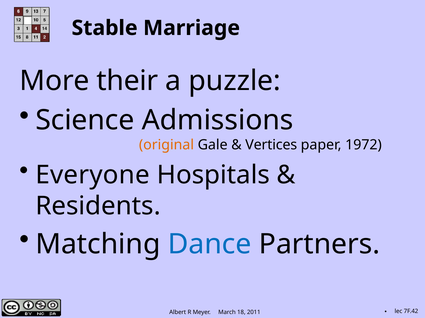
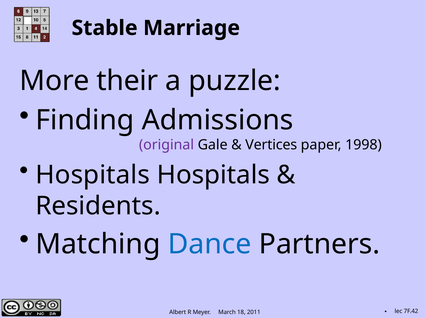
Science: Science -> Finding
original colour: orange -> purple
1972: 1972 -> 1998
Everyone at (93, 175): Everyone -> Hospitals
